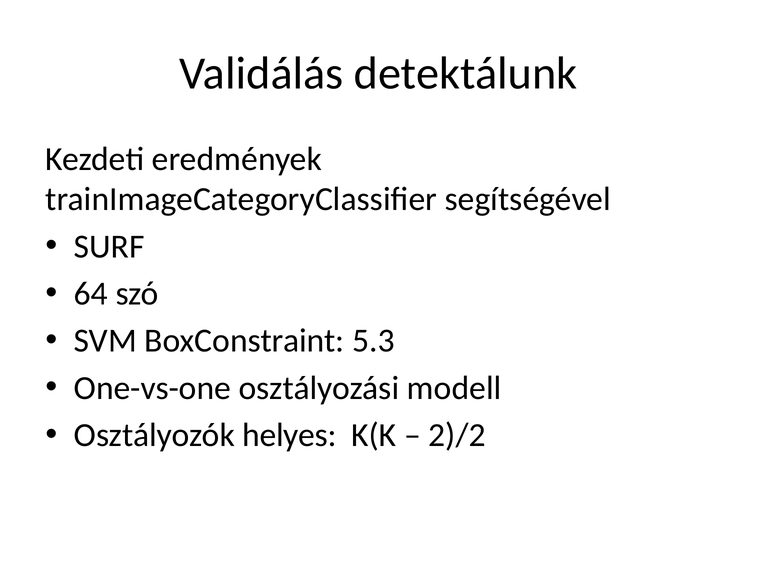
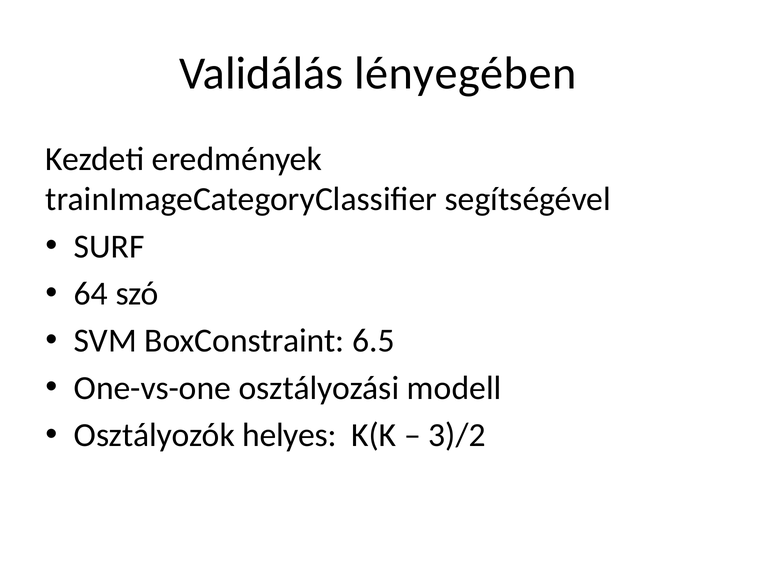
detektálunk: detektálunk -> lényegében
5.3: 5.3 -> 6.5
2)/2: 2)/2 -> 3)/2
